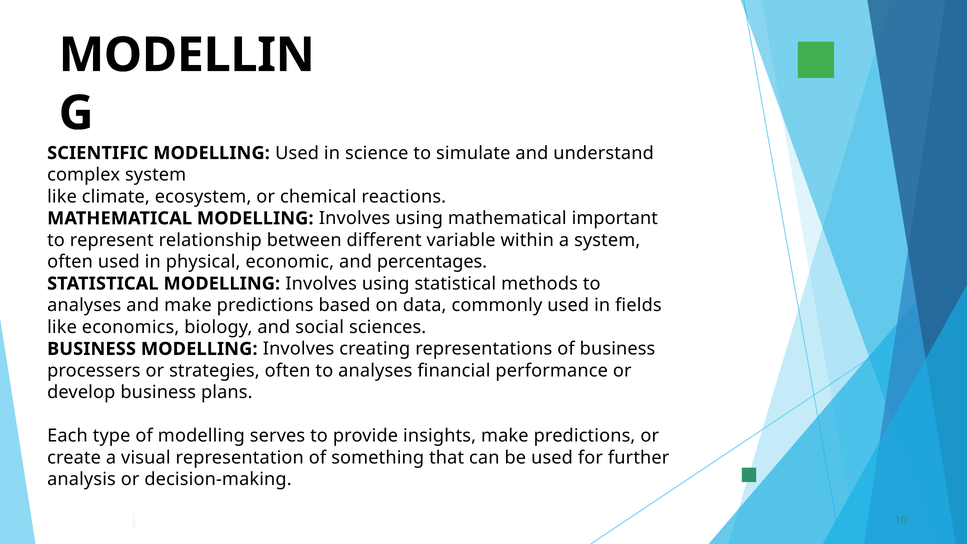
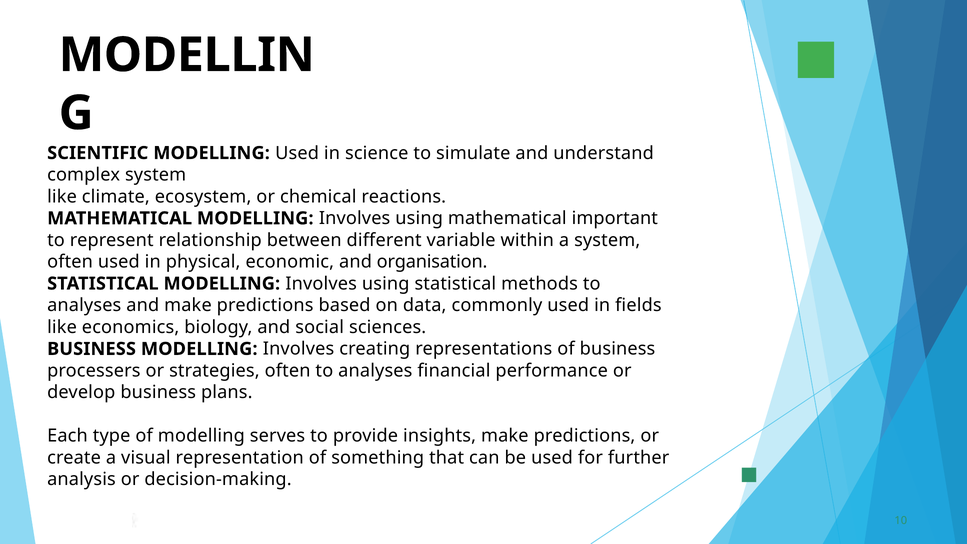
percentages: percentages -> organisation
